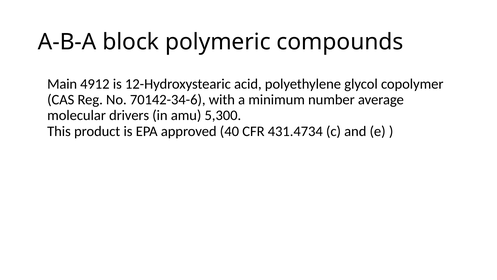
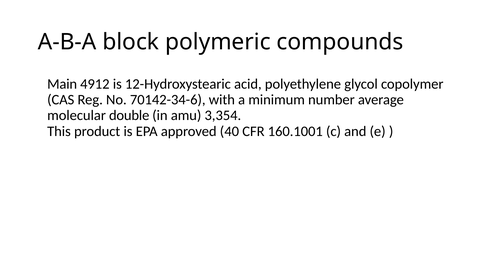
drivers: drivers -> double
5,300: 5,300 -> 3,354
431.4734: 431.4734 -> 160.1001
